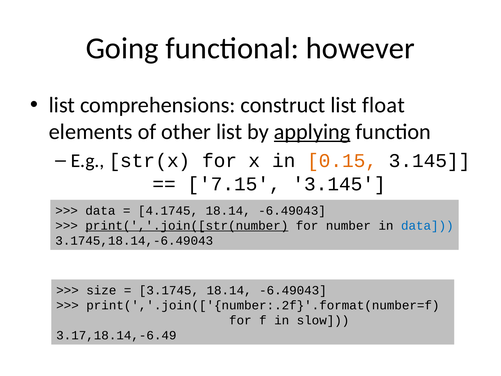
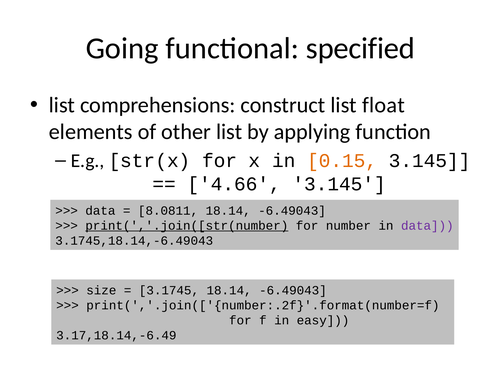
however: however -> specified
applying underline: present -> none
7.15: 7.15 -> 4.66
4.1745: 4.1745 -> 8.0811
data at (427, 226) colour: blue -> purple
slow: slow -> easy
